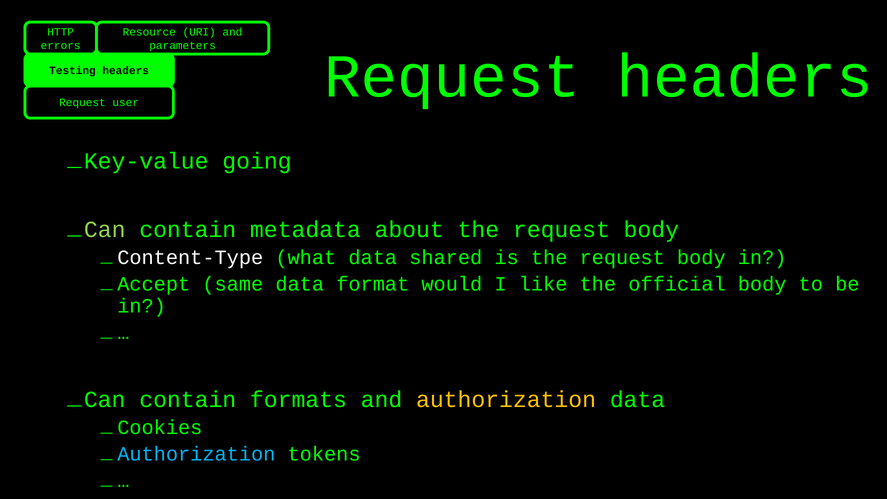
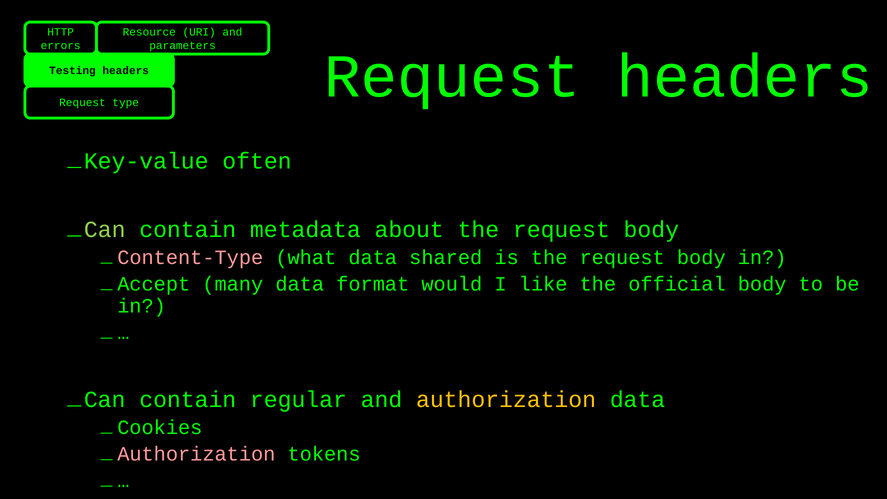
user: user -> type
going: going -> often
Content-Type colour: white -> pink
same: same -> many
formats: formats -> regular
Authorization at (196, 454) colour: light blue -> pink
